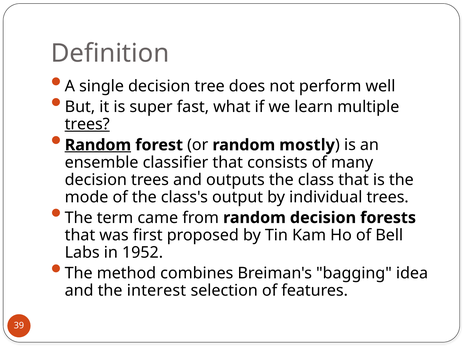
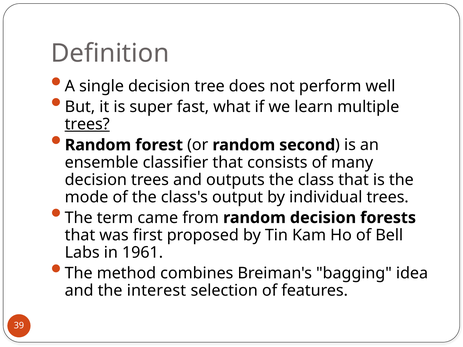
Random at (98, 145) underline: present -> none
mostly: mostly -> second
1952: 1952 -> 1961
